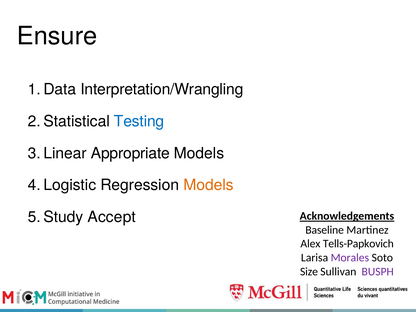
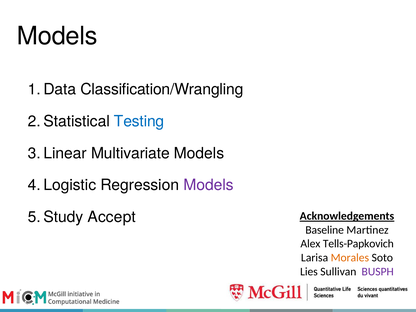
Ensure at (57, 36): Ensure -> Models
Interpretation/Wrangling: Interpretation/Wrangling -> Classification/Wrangling
Appropriate: Appropriate -> Multivariate
Models at (209, 185) colour: orange -> purple
Morales colour: purple -> orange
Size: Size -> Lies
